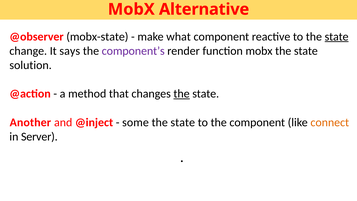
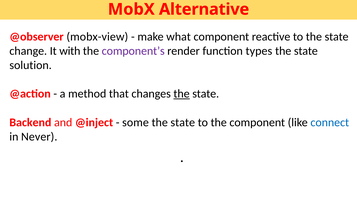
mobx-state: mobx-state -> mobx-view
state at (337, 37) underline: present -> none
says: says -> with
function mobx: mobx -> types
Another: Another -> Backend
connect colour: orange -> blue
Server: Server -> Never
